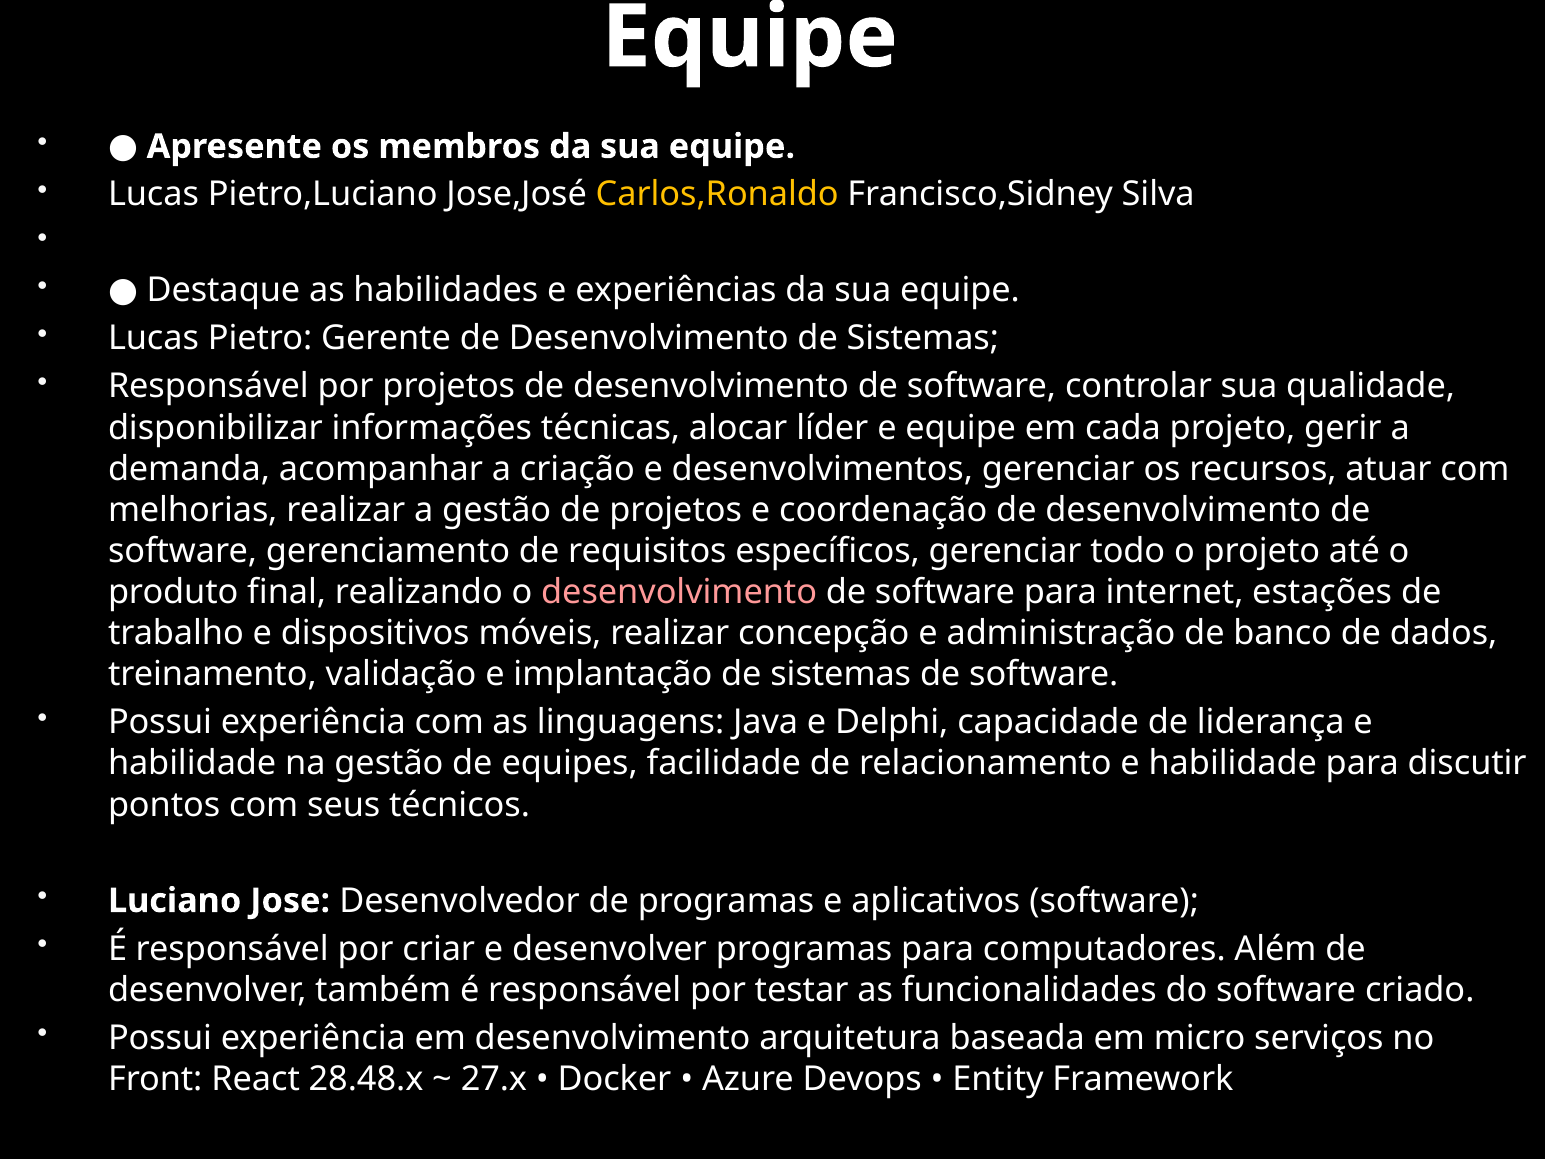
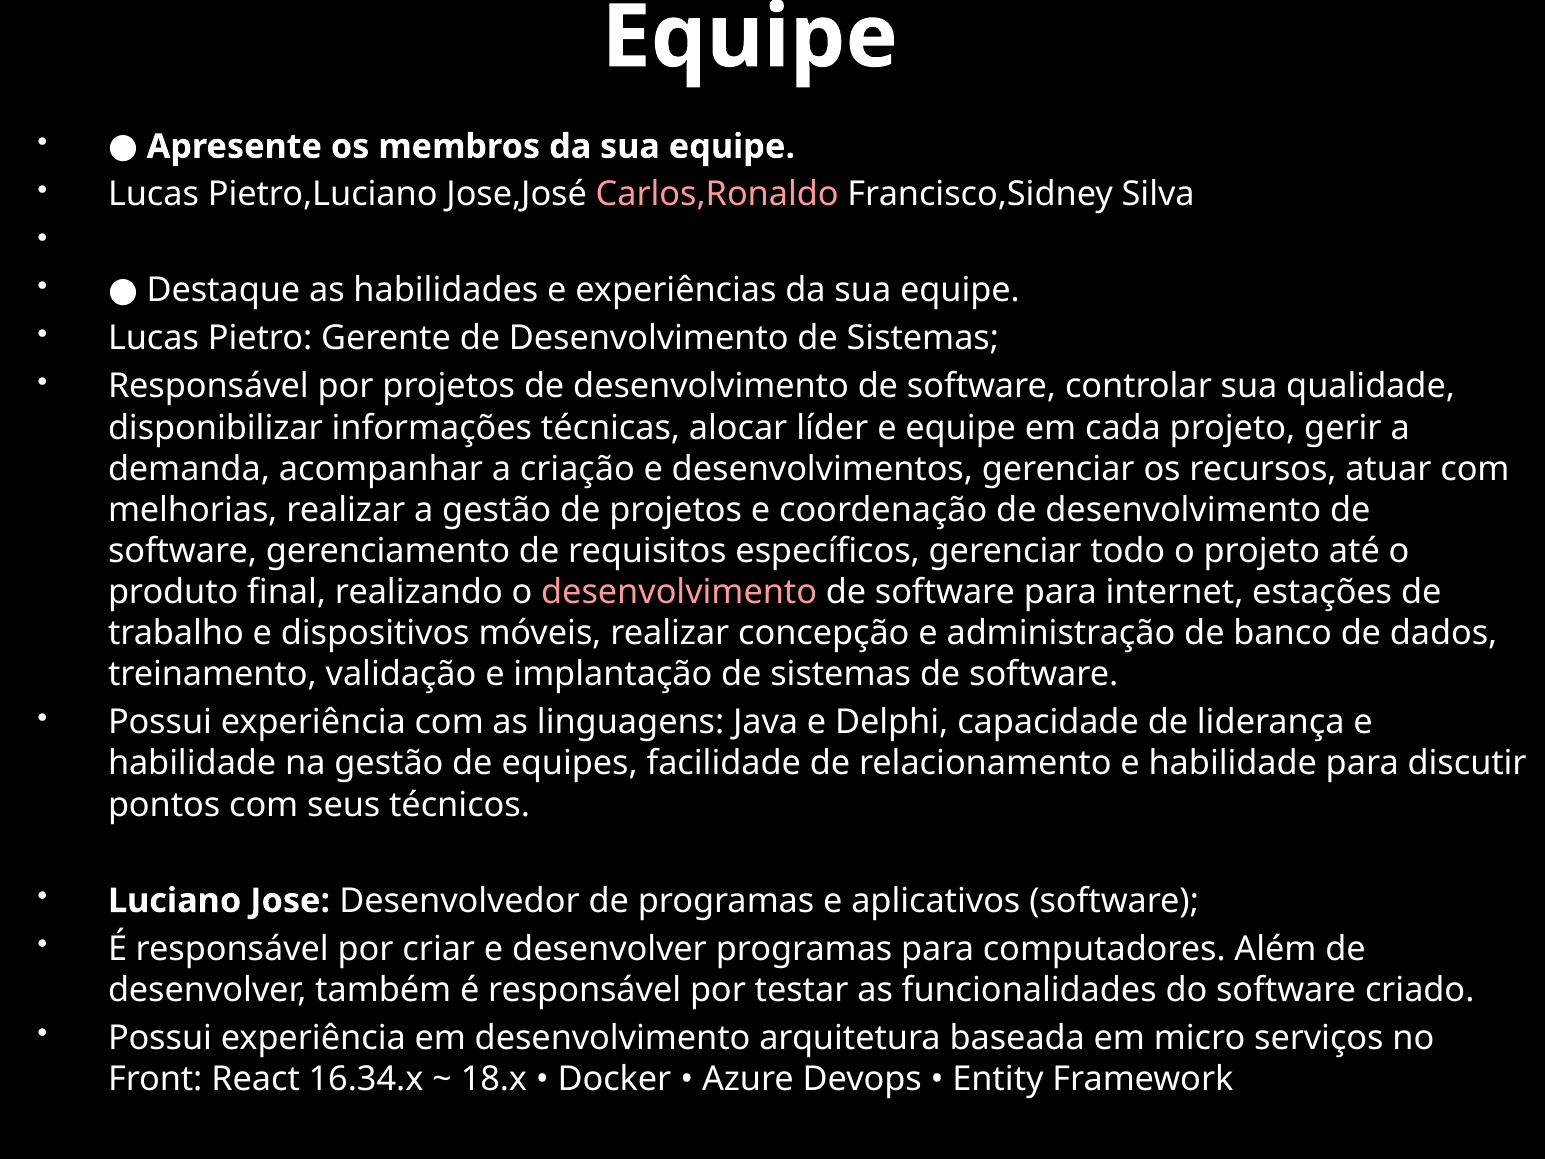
Carlos,Ronaldo colour: yellow -> pink
28.48.x: 28.48.x -> 16.34.x
27.x: 27.x -> 18.x
